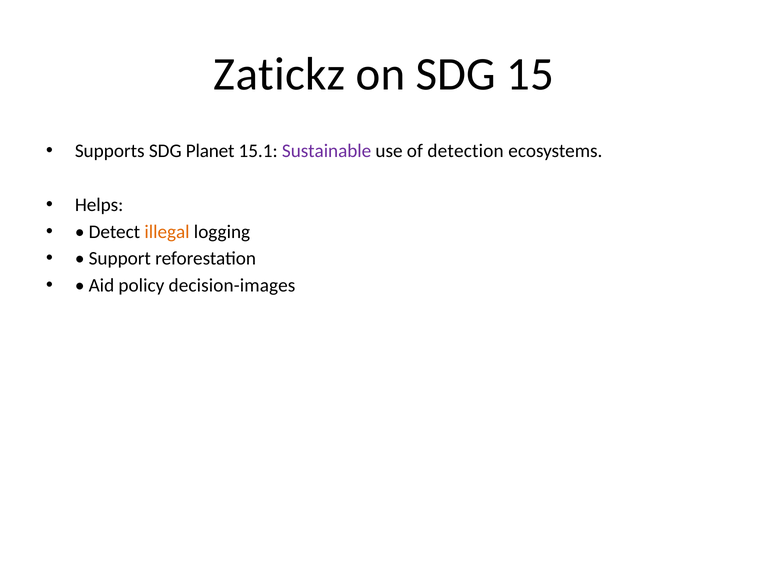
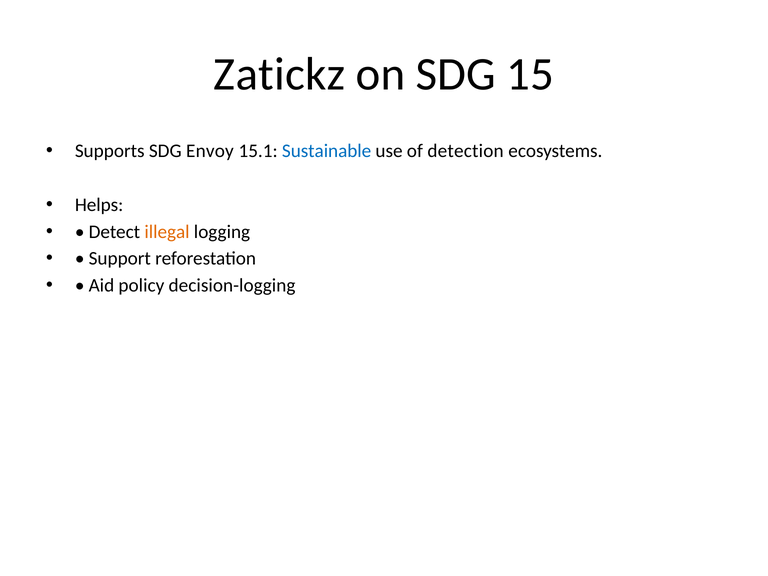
Planet: Planet -> Envoy
Sustainable colour: purple -> blue
decision-images: decision-images -> decision-logging
